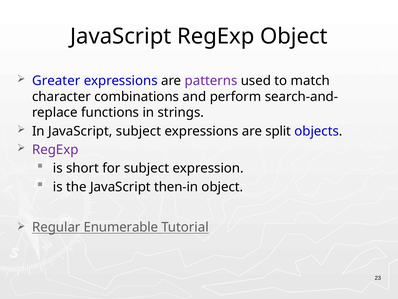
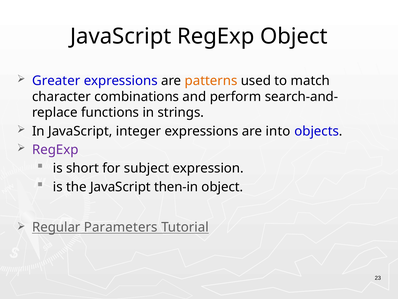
patterns colour: purple -> orange
JavaScript subject: subject -> integer
split: split -> into
Enumerable: Enumerable -> Parameters
